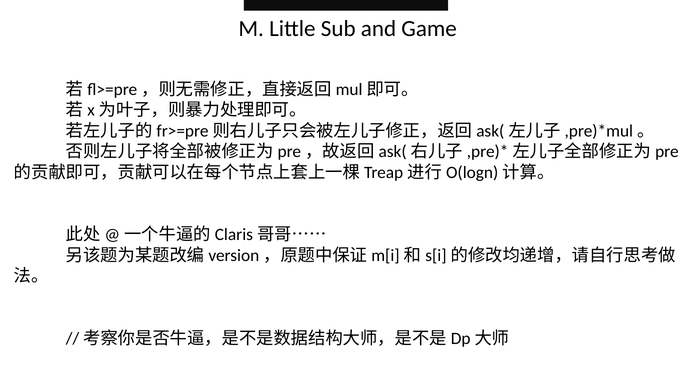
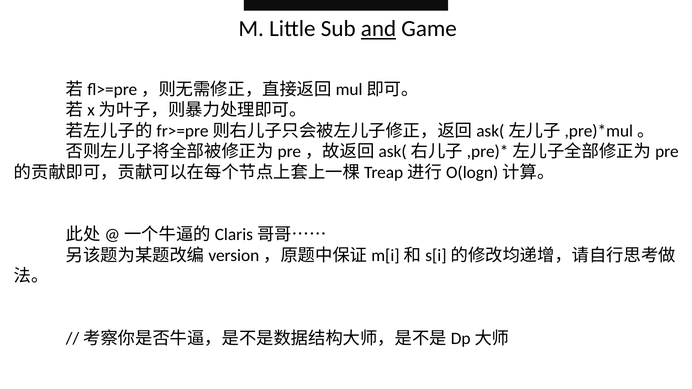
and underline: none -> present
